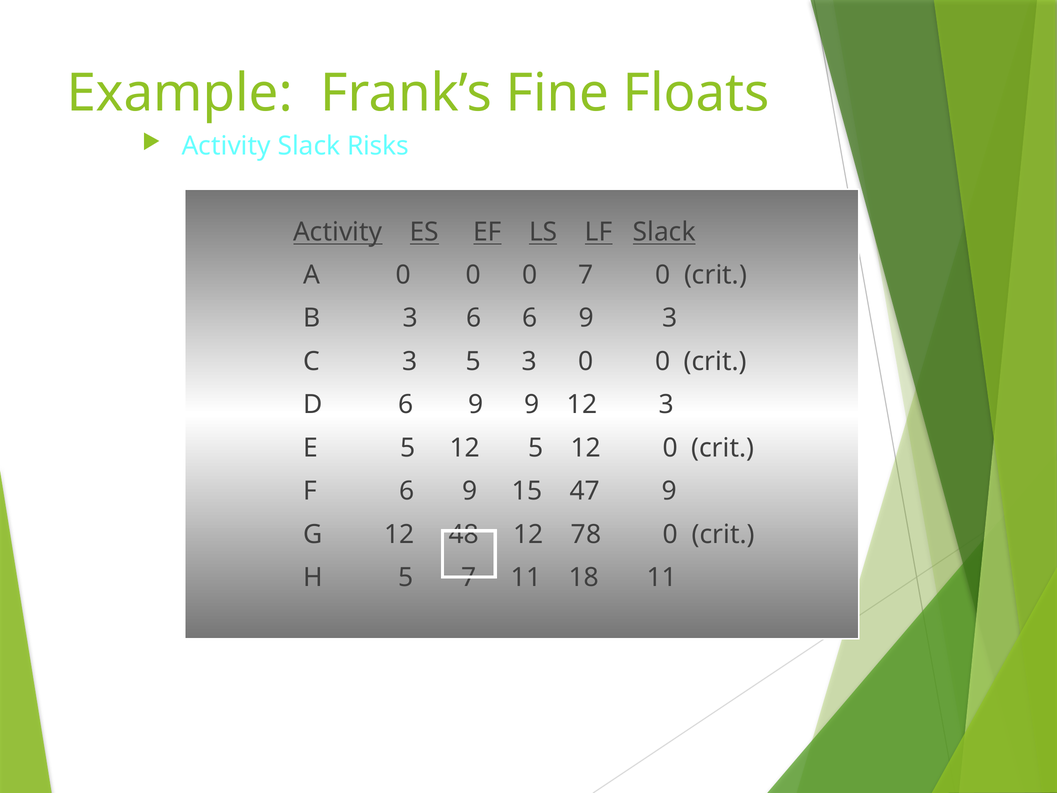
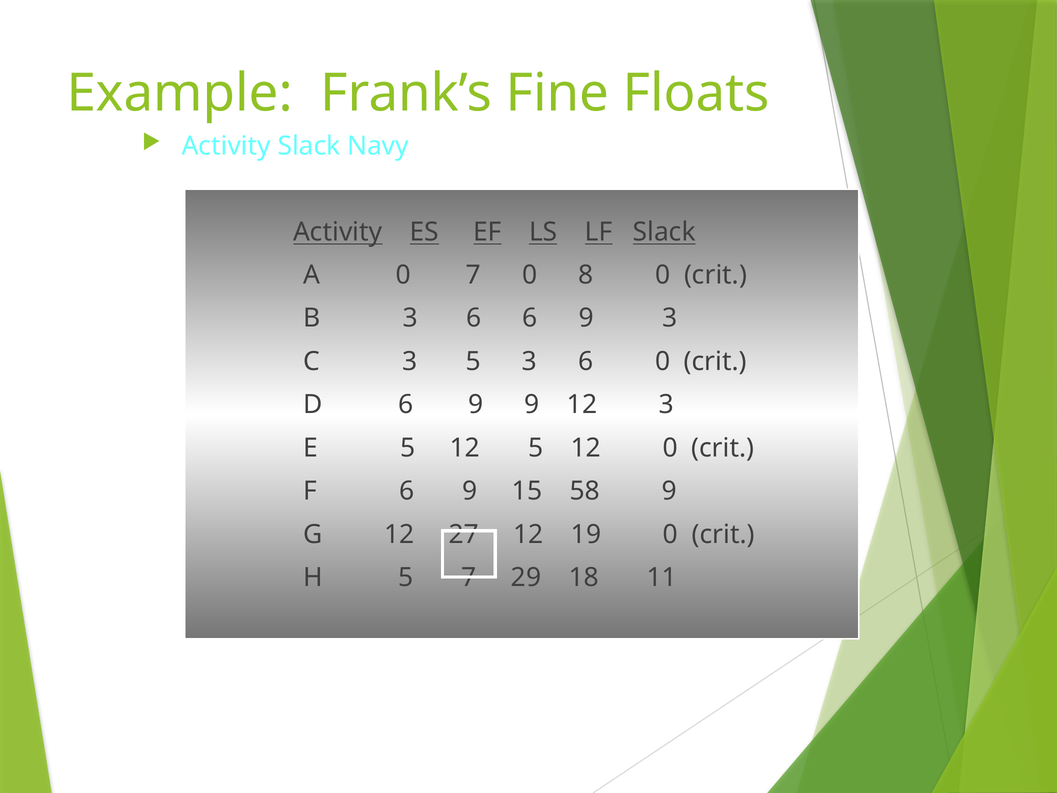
Risks: Risks -> Navy
A 0 0: 0 -> 7
0 7: 7 -> 8
5 3 0: 0 -> 6
47: 47 -> 58
48: 48 -> 27
78: 78 -> 19
7 11: 11 -> 29
